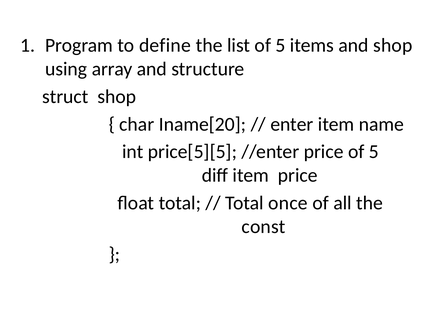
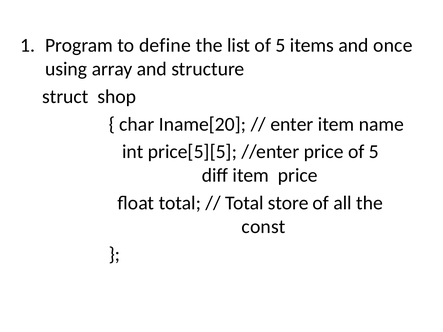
and shop: shop -> once
once: once -> store
